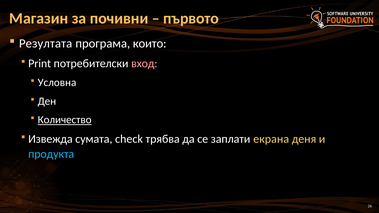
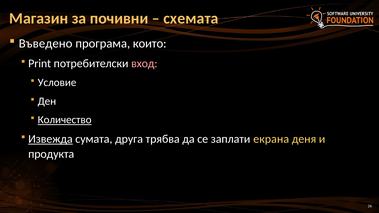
първото: първото -> схемата
Резултата: Резултата -> Въведено
Условна: Условна -> Условиe
Извежда underline: none -> present
check: check -> друга
продукта colour: light blue -> white
